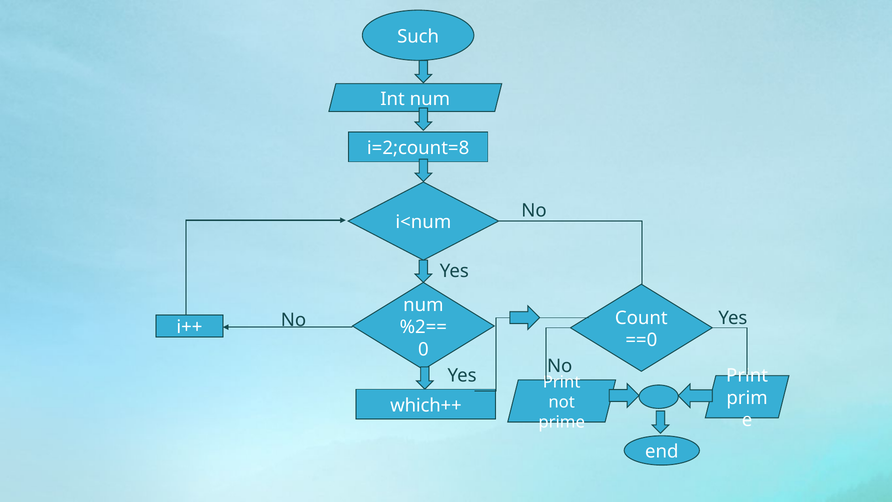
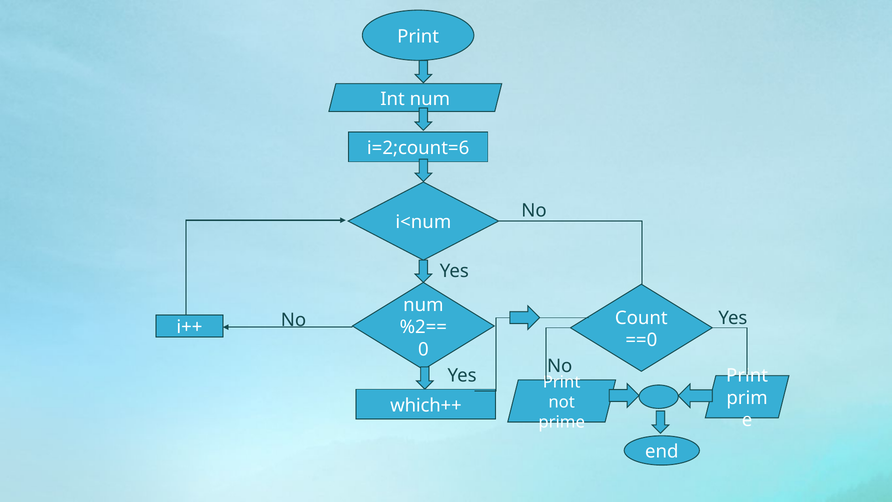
Such at (418, 37): Such -> Print
i=2;count=8: i=2;count=8 -> i=2;count=6
